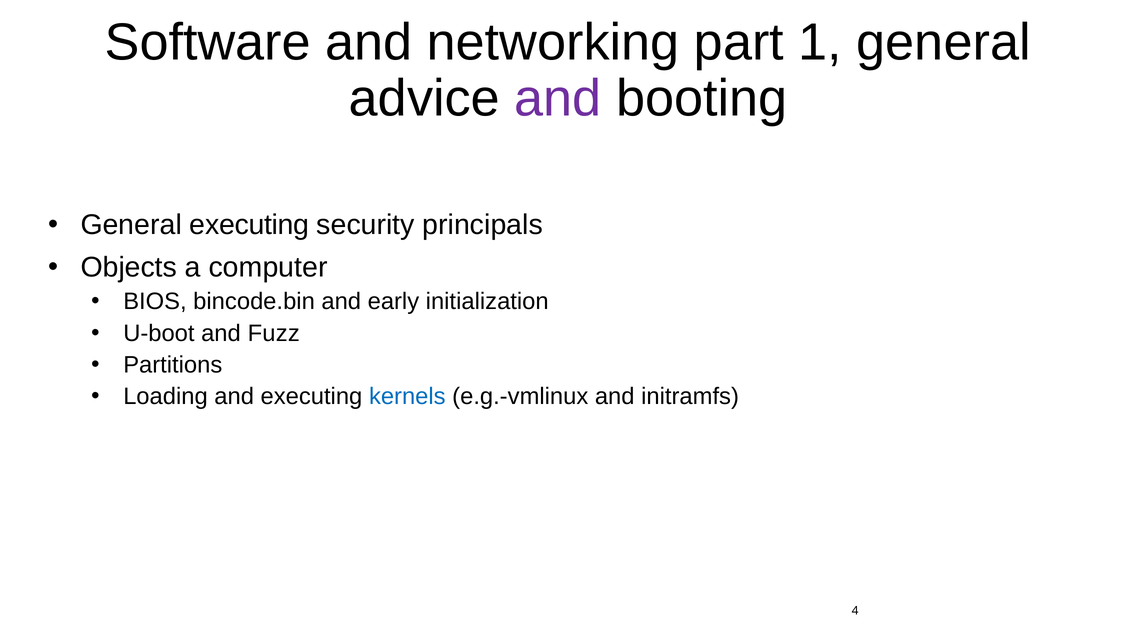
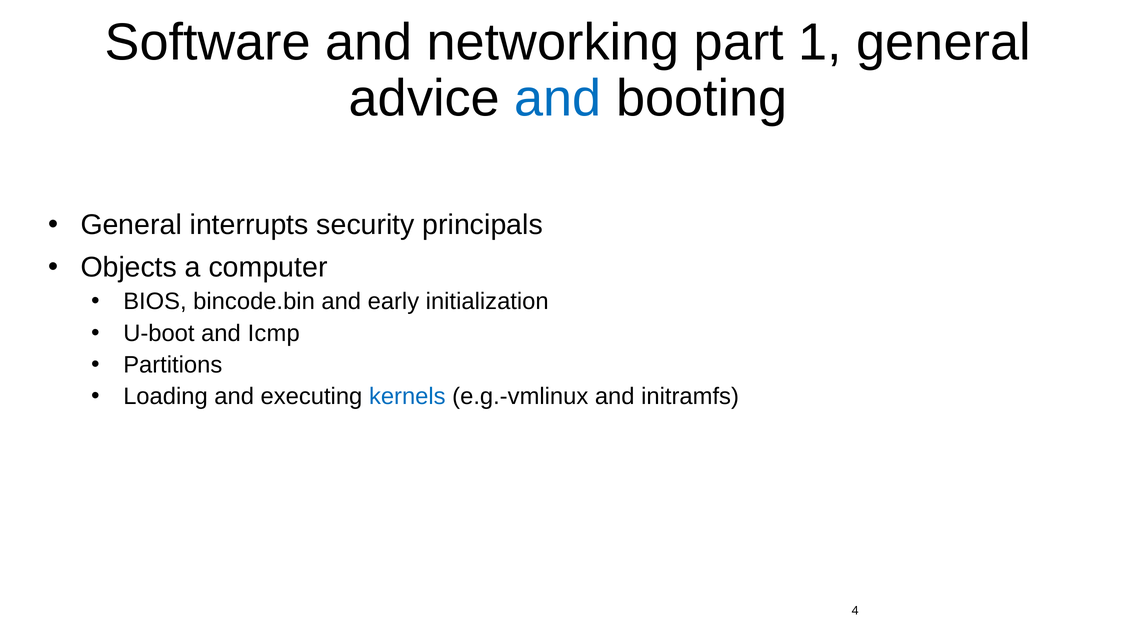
and at (558, 99) colour: purple -> blue
General executing: executing -> interrupts
Fuzz: Fuzz -> Icmp
